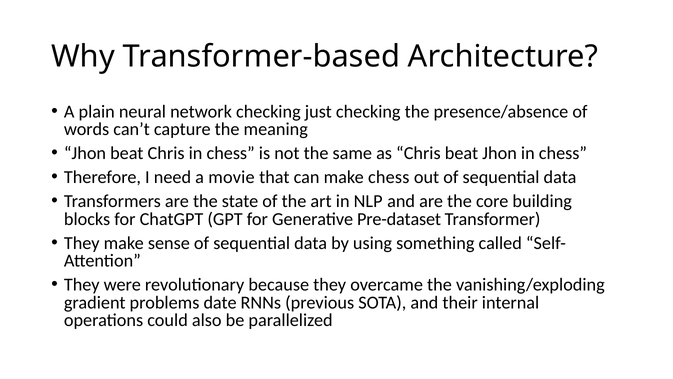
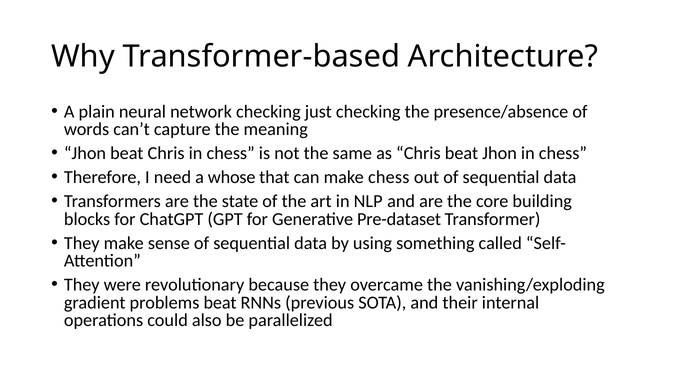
movie: movie -> whose
problems date: date -> beat
